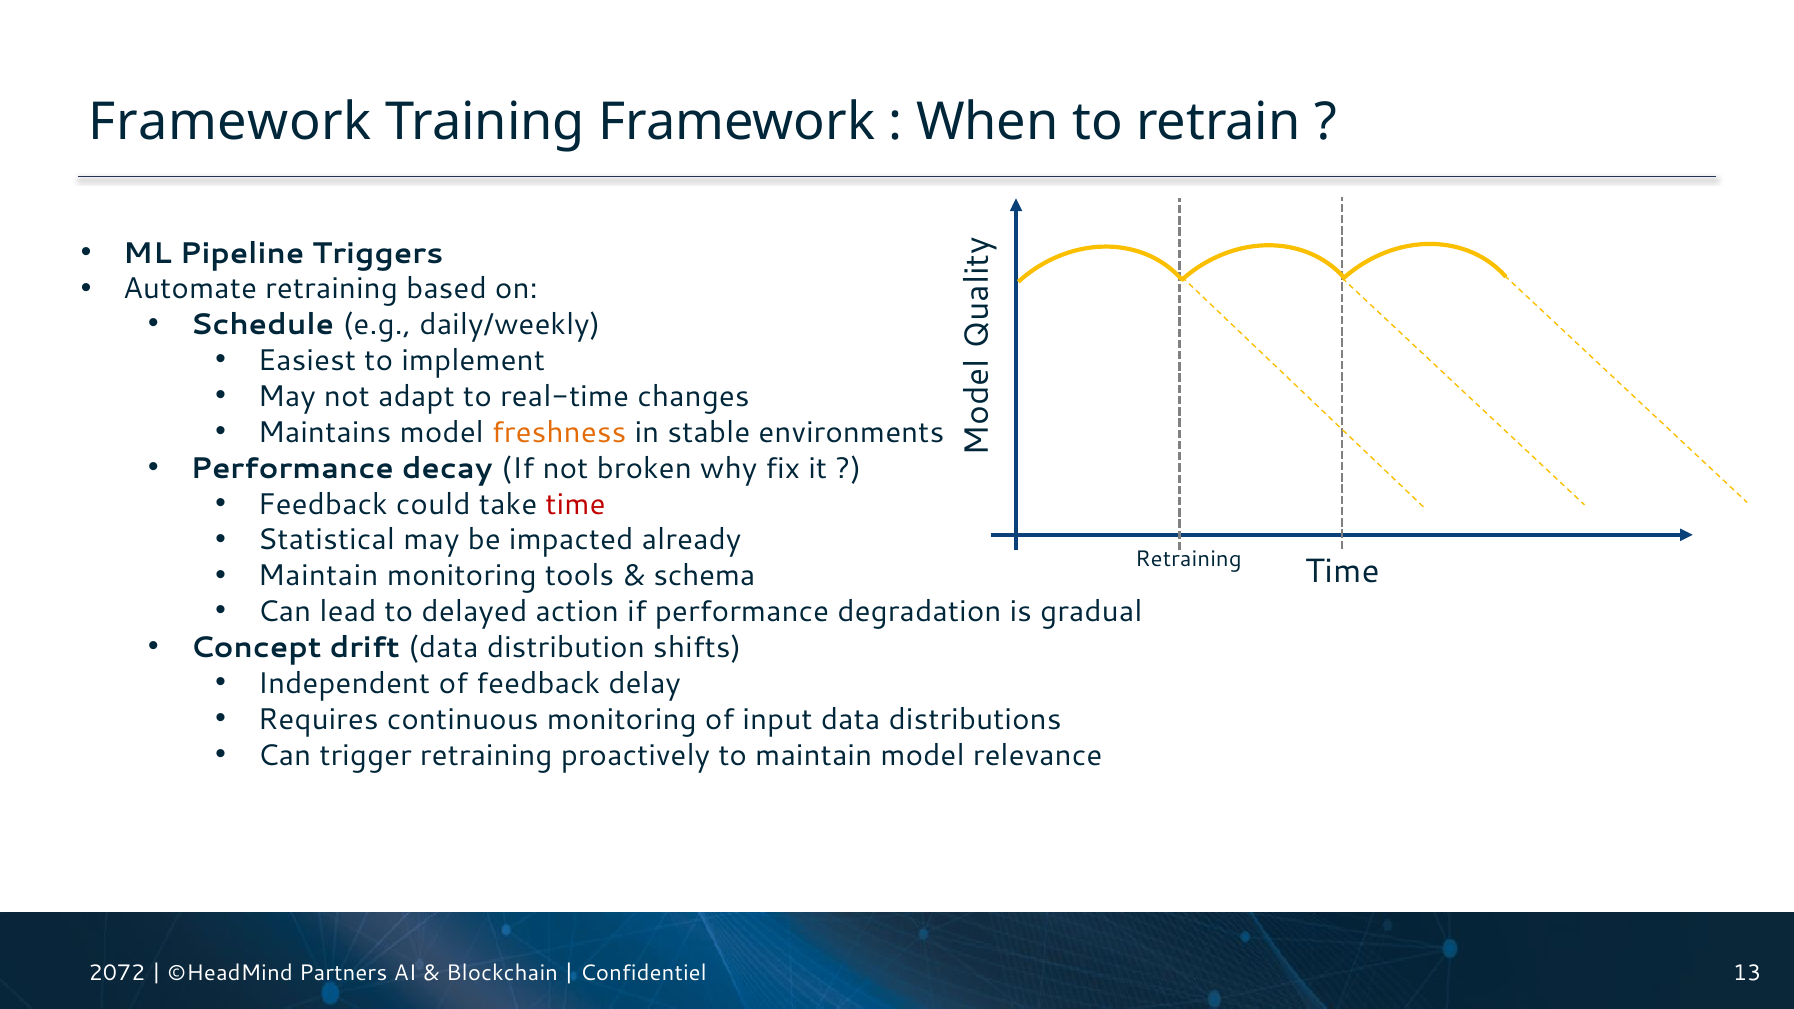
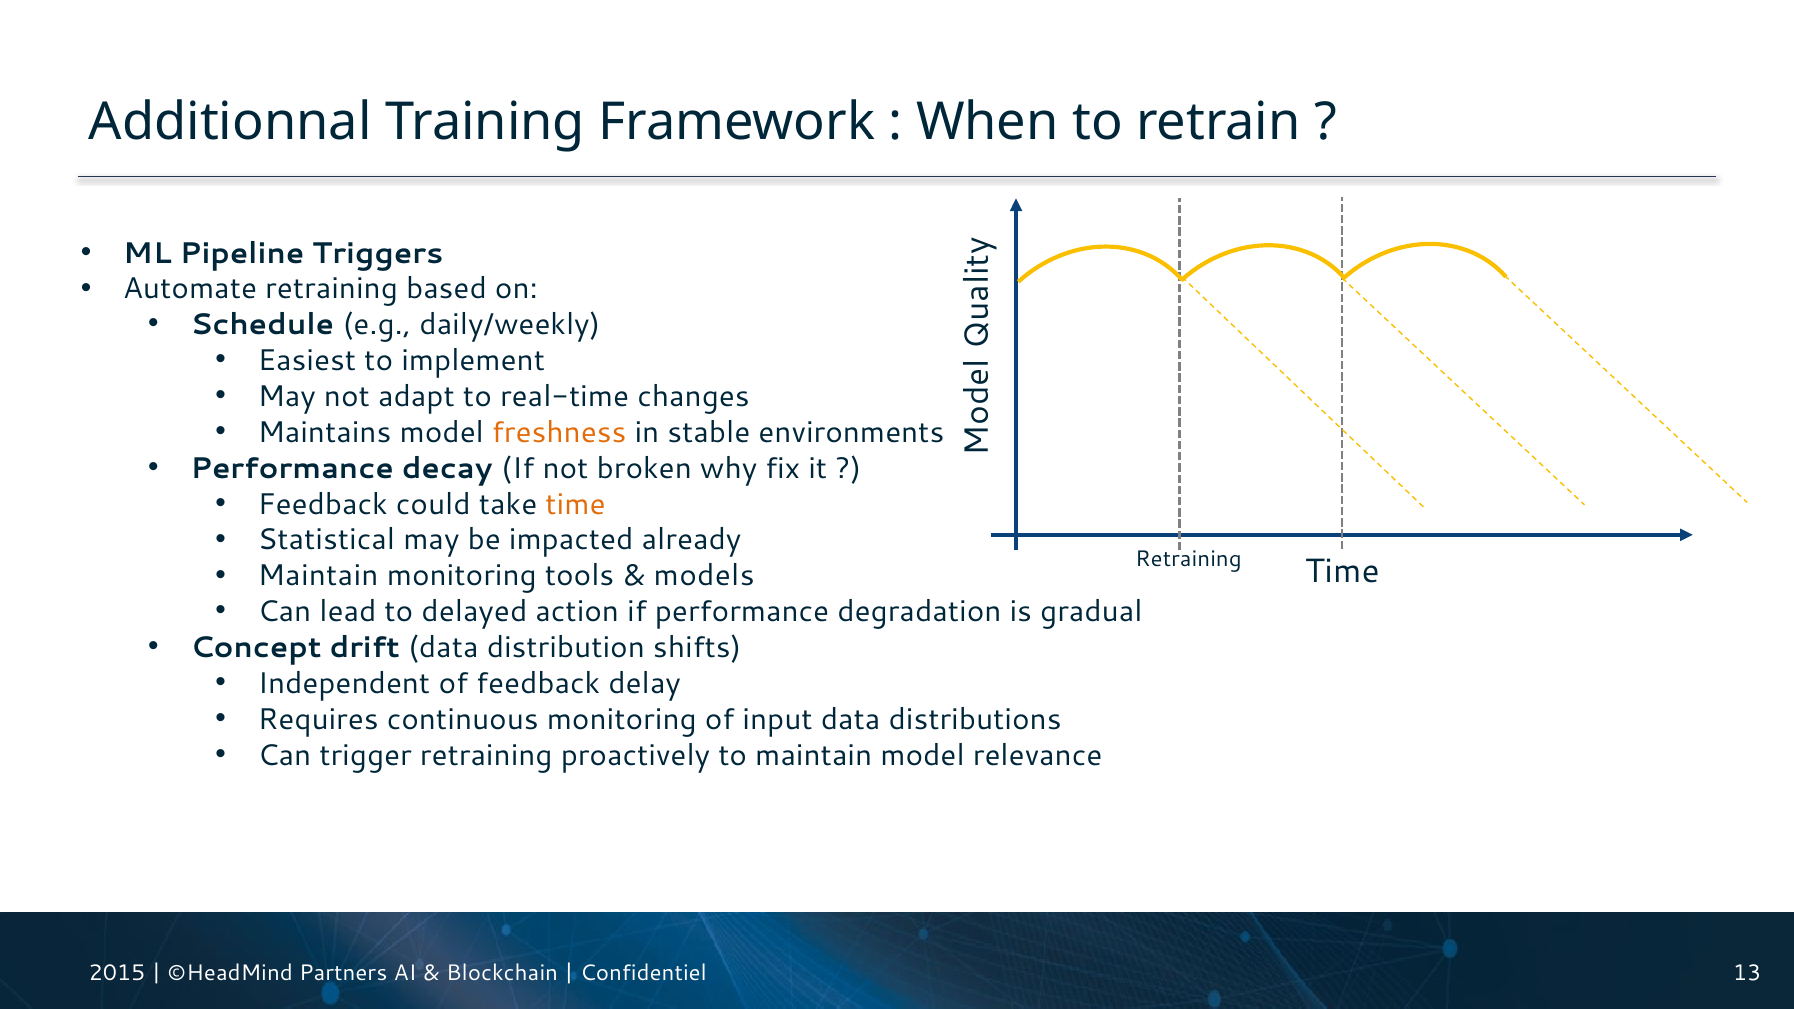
Framework at (230, 122): Framework -> Additionnal
time at (576, 504) colour: red -> orange
schema: schema -> models
2072: 2072 -> 2015
